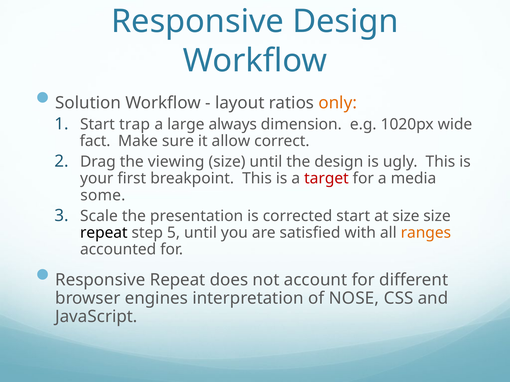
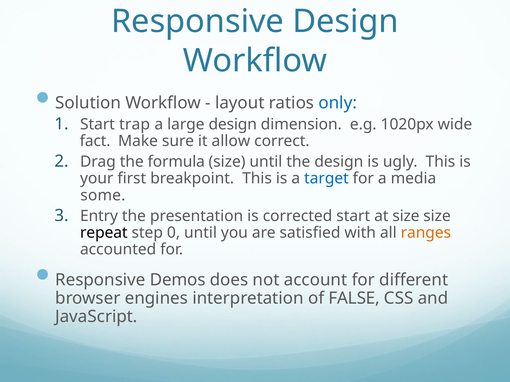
only colour: orange -> blue
large always: always -> design
viewing: viewing -> formula
target colour: red -> blue
Scale: Scale -> Entry
5: 5 -> 0
Responsive Repeat: Repeat -> Demos
NOSE: NOSE -> FALSE
